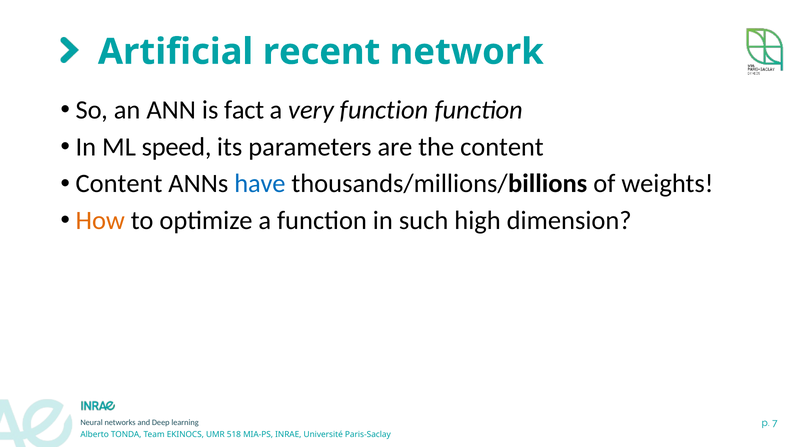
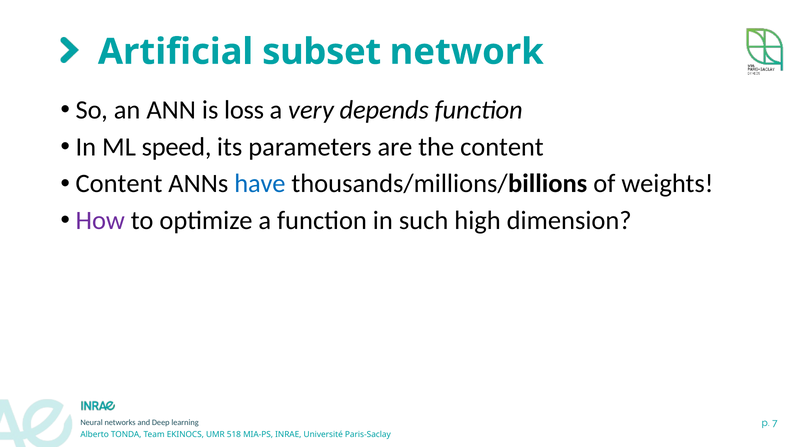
recent: recent -> subset
fact: fact -> loss
very function: function -> depends
How colour: orange -> purple
